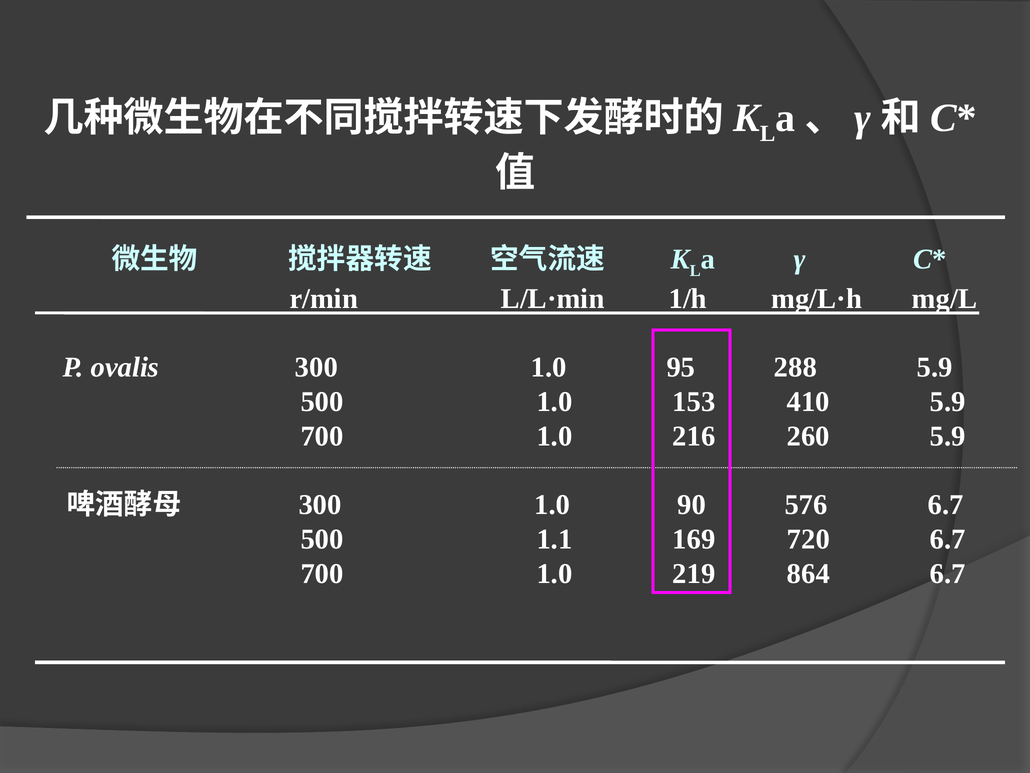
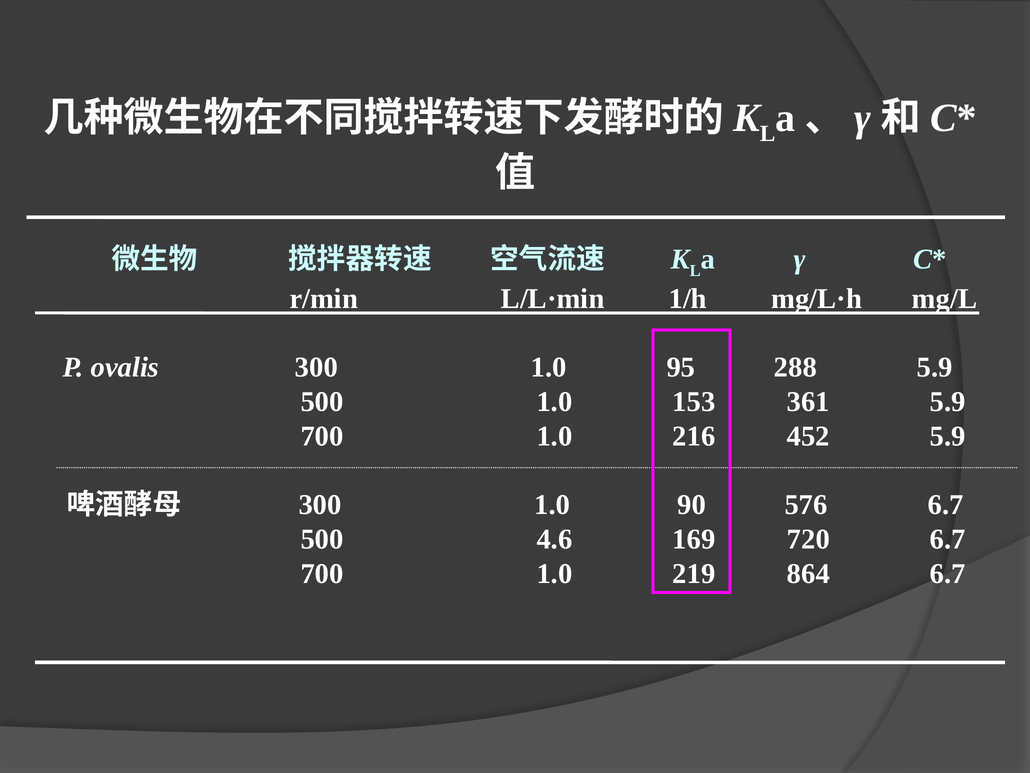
410: 410 -> 361
260: 260 -> 452
1.1: 1.1 -> 4.6
